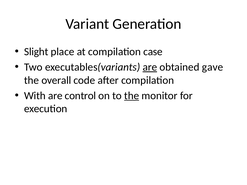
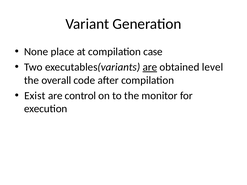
Slight: Slight -> None
gave: gave -> level
With: With -> Exist
the at (132, 96) underline: present -> none
